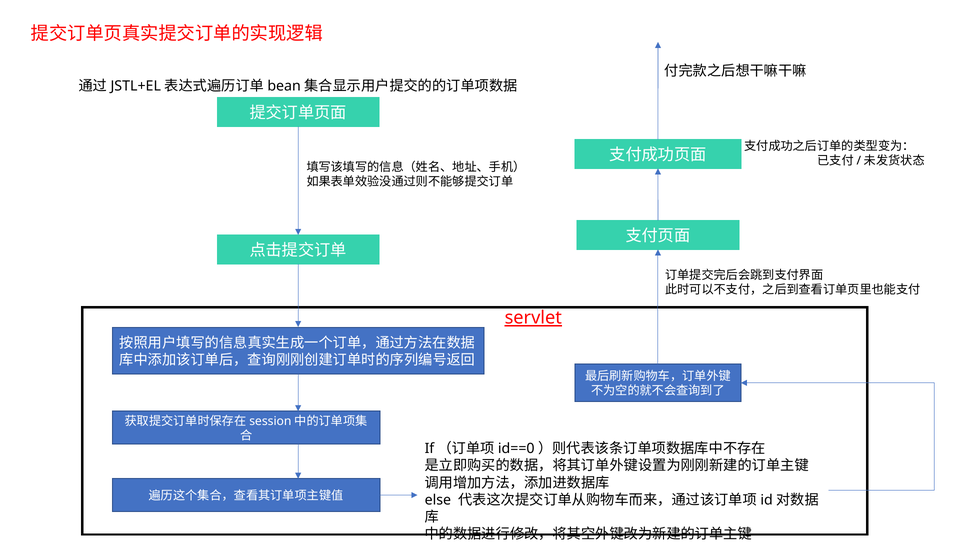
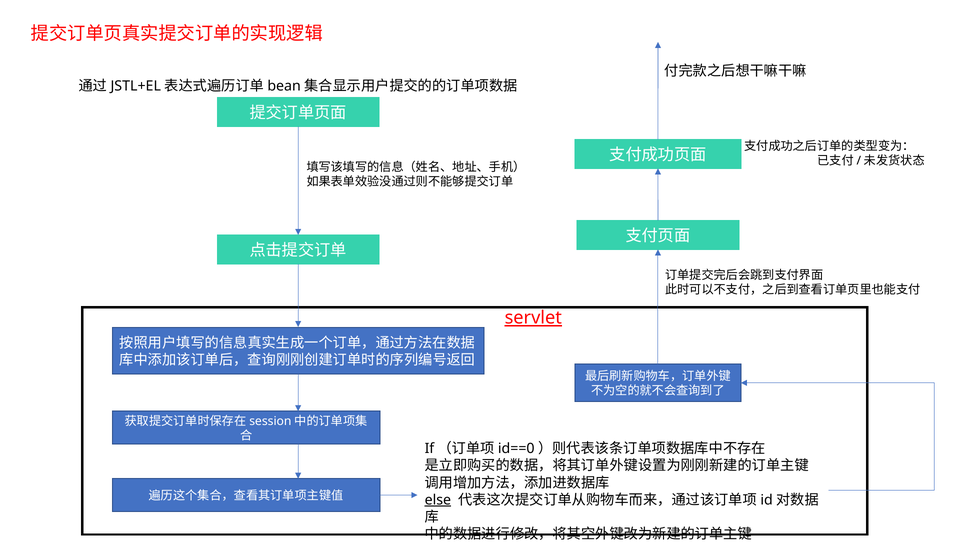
else underline: none -> present
